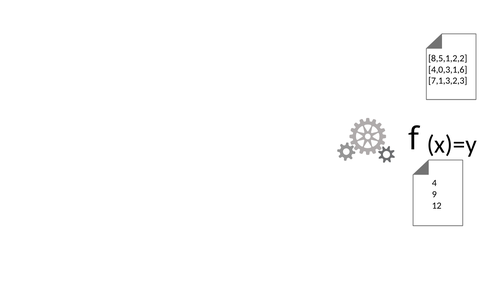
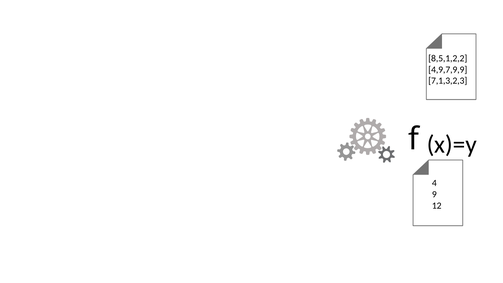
4,0,3,1,6: 4,0,3,1,6 -> 4,9,7,9,9
